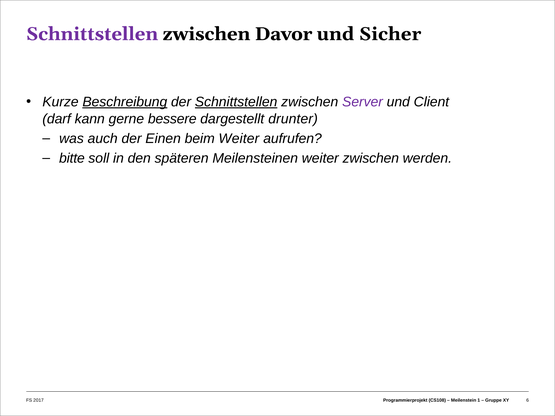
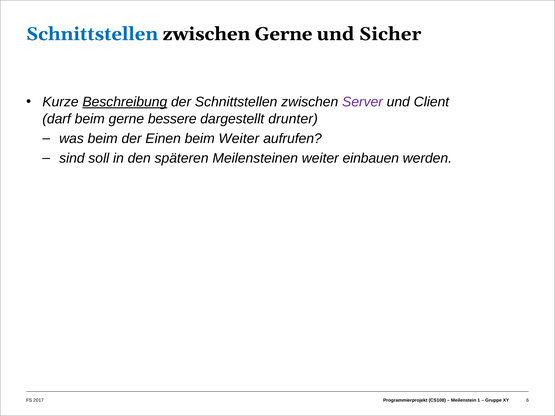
Schnittstellen at (92, 34) colour: purple -> blue
zwischen Davor: Davor -> Gerne
Schnittstellen at (236, 102) underline: present -> none
darf kann: kann -> beim
was auch: auch -> beim
bitte: bitte -> sind
weiter zwischen: zwischen -> einbauen
